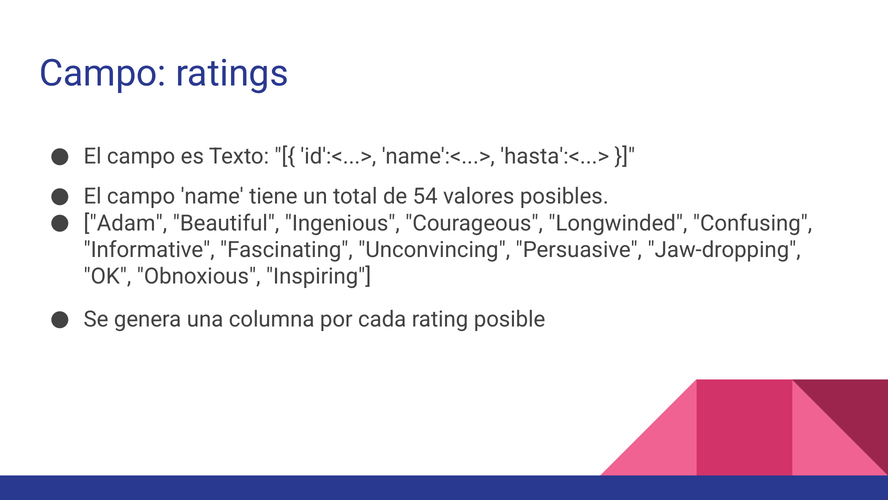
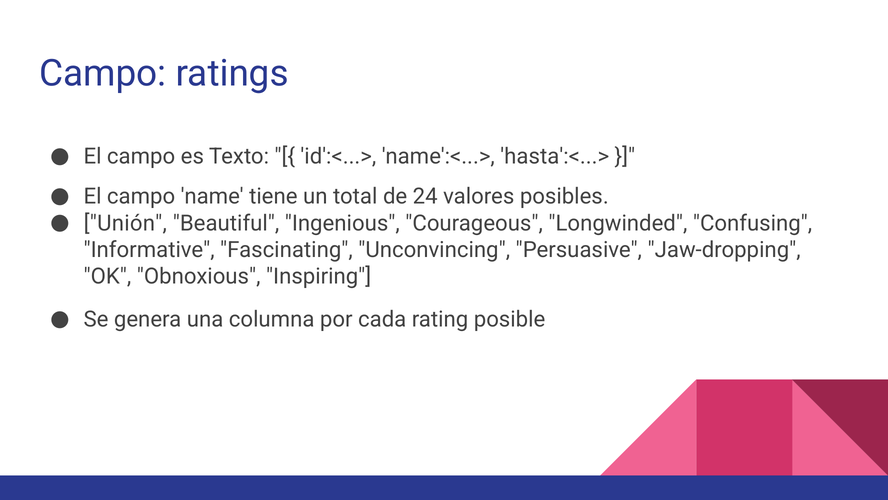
54: 54 -> 24
Adam: Adam -> Unión
